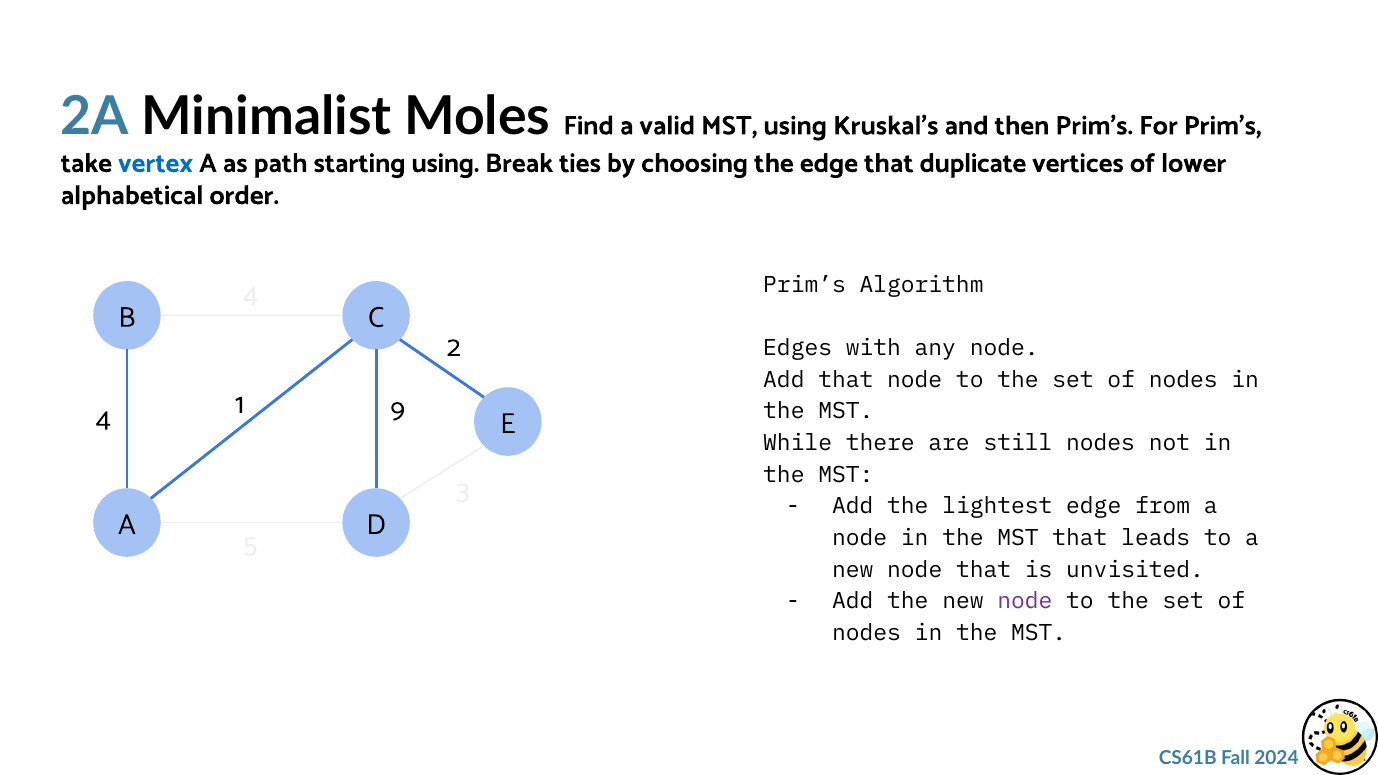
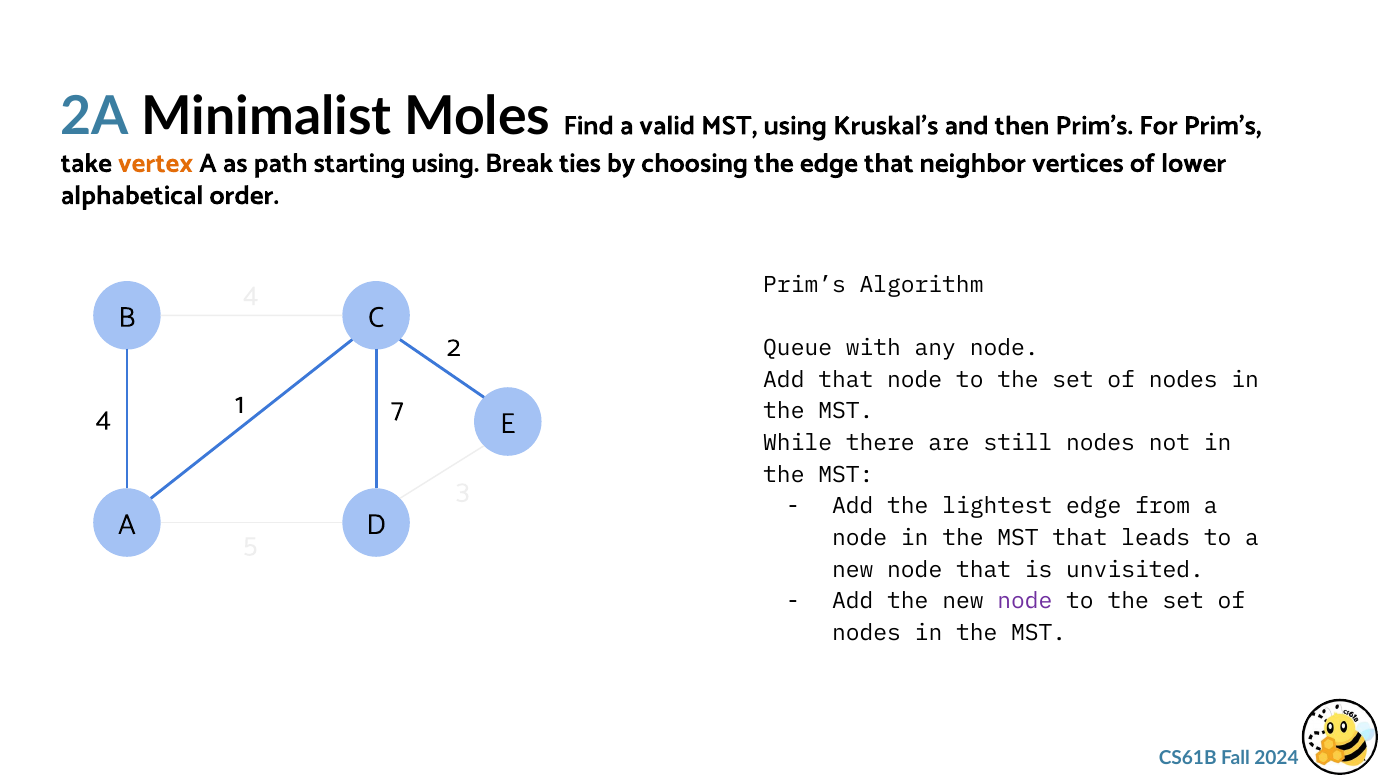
vertex colour: blue -> orange
duplicate: duplicate -> neighbor
Edges: Edges -> Queue
9: 9 -> 7
